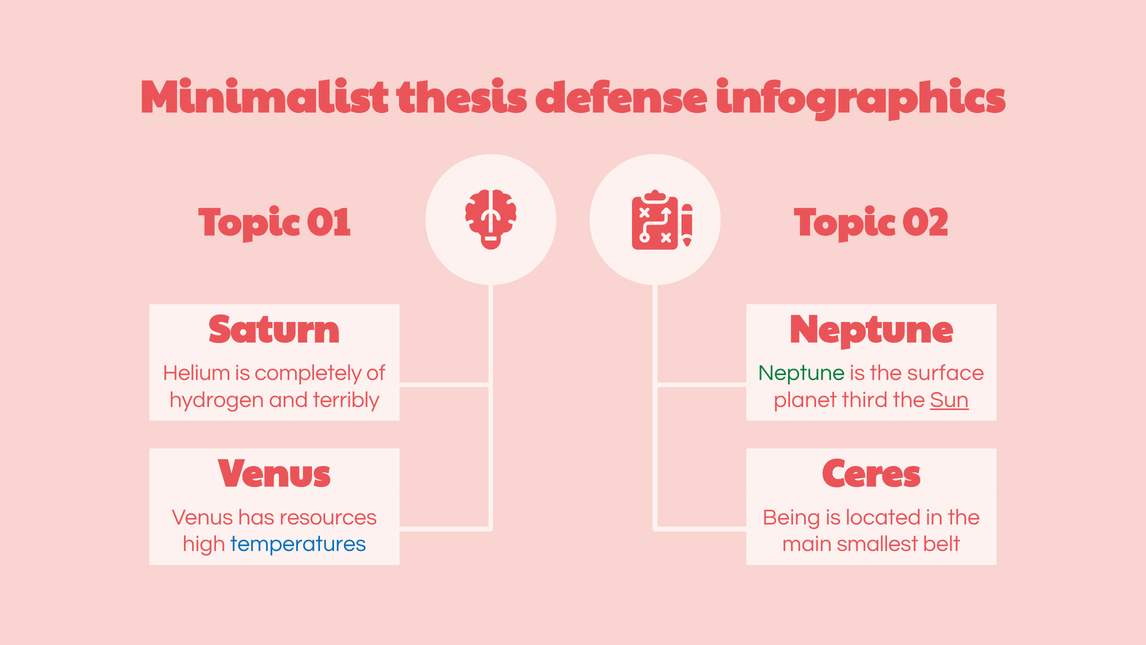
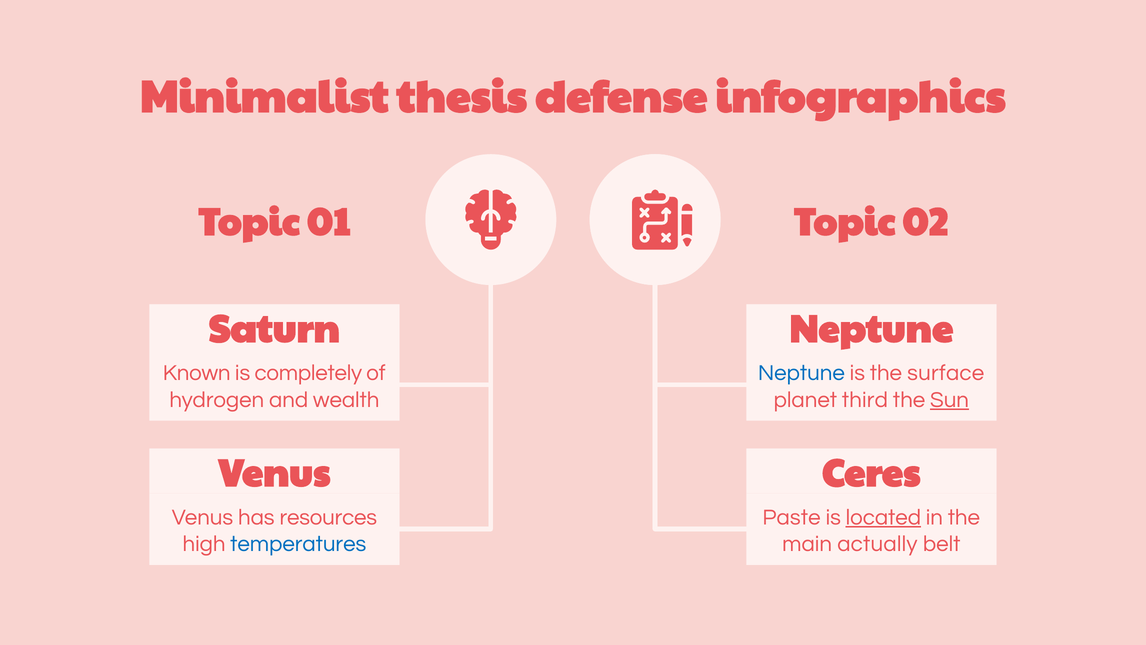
Helium: Helium -> Known
Neptune at (801, 373) colour: green -> blue
terribly: terribly -> wealth
Being: Being -> Paste
located underline: none -> present
smallest: smallest -> actually
